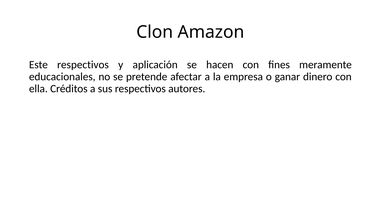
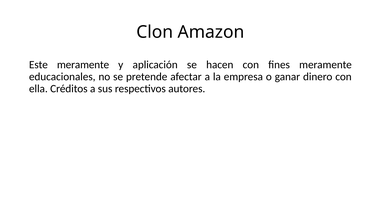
Este respectivos: respectivos -> meramente
